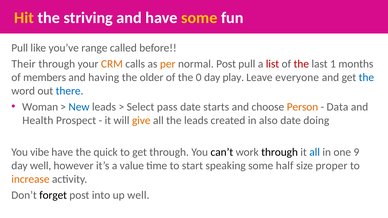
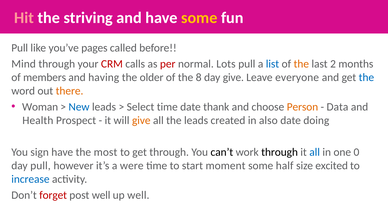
Hit colour: yellow -> pink
range: range -> pages
Their: Their -> Mind
CRM colour: orange -> red
per colour: orange -> red
normal Post: Post -> Lots
list colour: red -> blue
the at (301, 64) colour: red -> orange
1: 1 -> 2
0: 0 -> 8
day play: play -> give
there colour: blue -> orange
Select pass: pass -> time
starts: starts -> thank
vibe: vibe -> sign
quick: quick -> most
9: 9 -> 0
day well: well -> pull
value: value -> were
speaking: speaking -> moment
proper: proper -> excited
increase colour: orange -> blue
forget colour: black -> red
post into: into -> well
